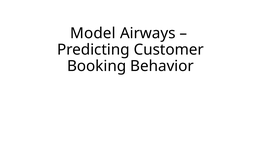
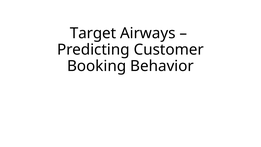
Model: Model -> Target
